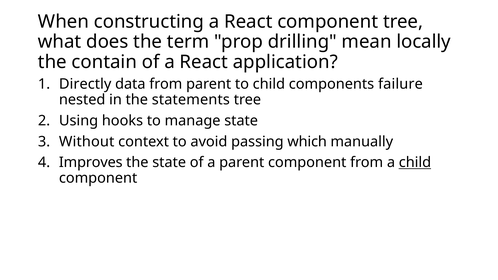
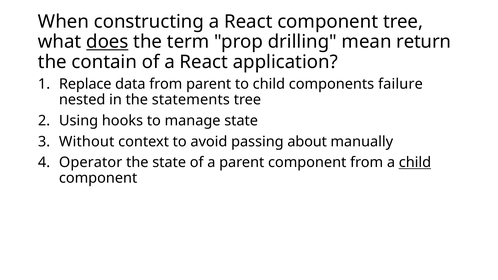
does underline: none -> present
locally: locally -> return
Directly: Directly -> Replace
which: which -> about
Improves: Improves -> Operator
